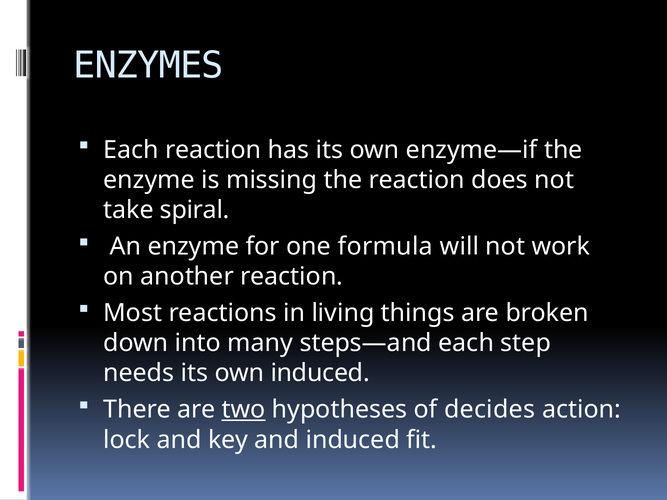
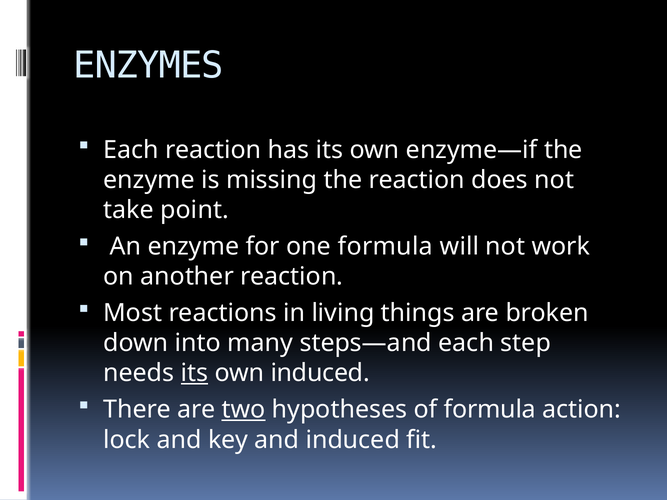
spiral: spiral -> point
its at (194, 373) underline: none -> present
of decides: decides -> formula
